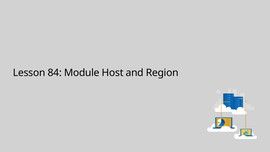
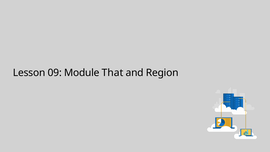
84: 84 -> 09
Host: Host -> That
